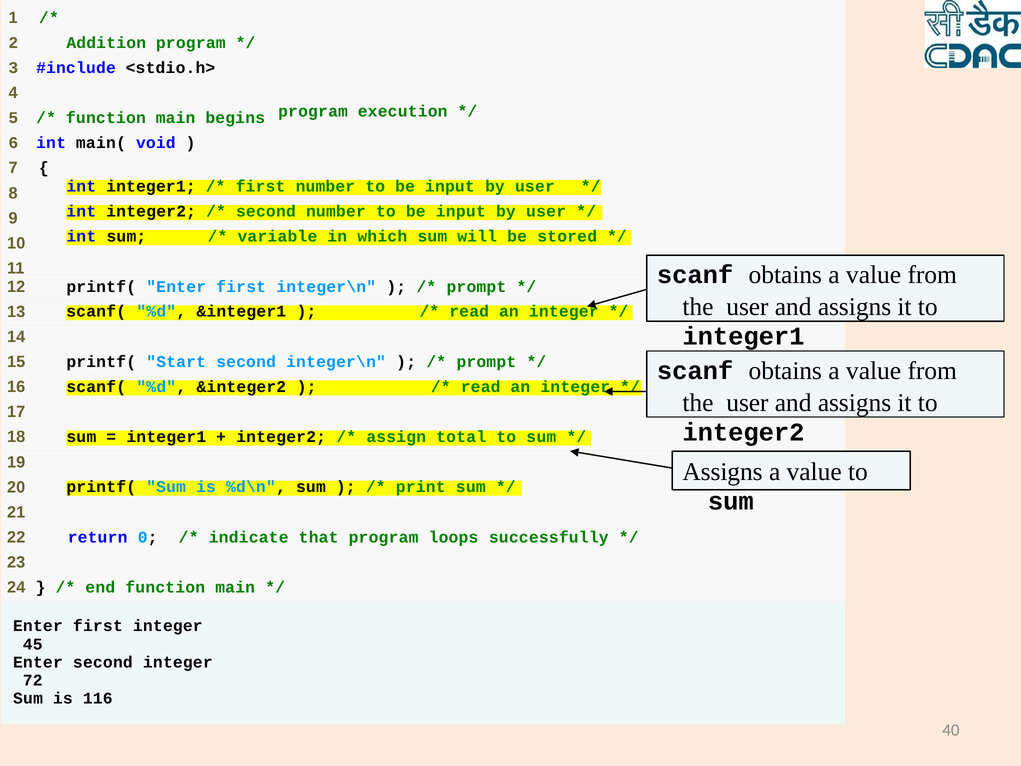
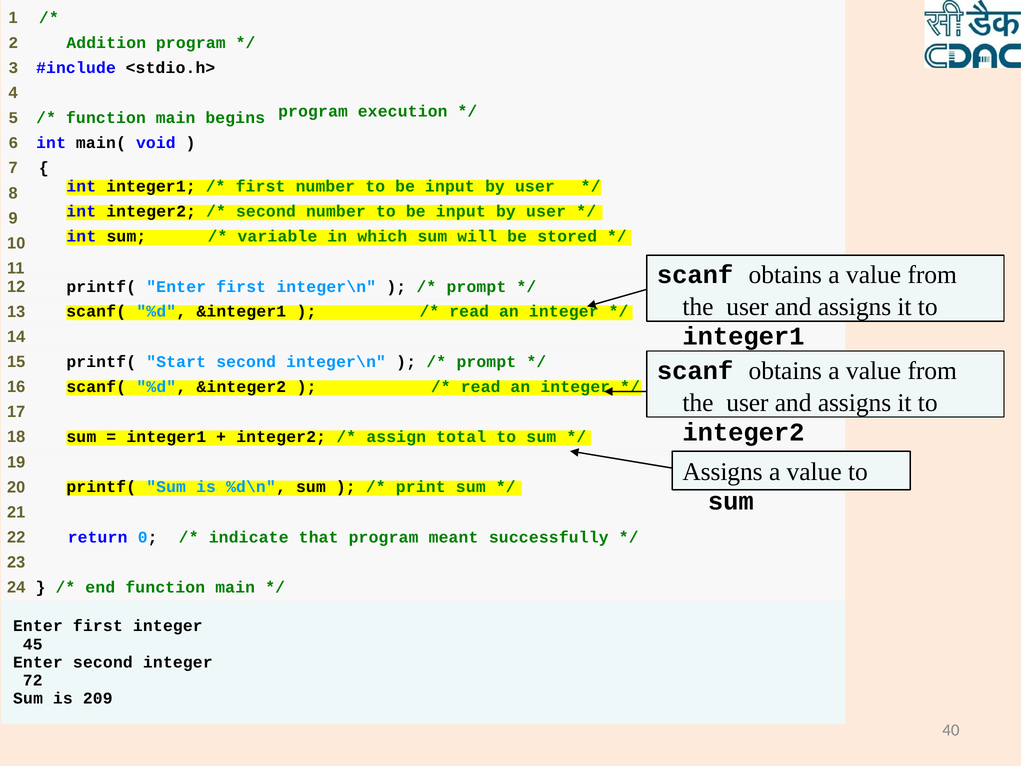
loops: loops -> meant
116: 116 -> 209
